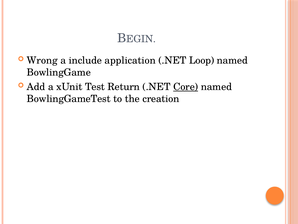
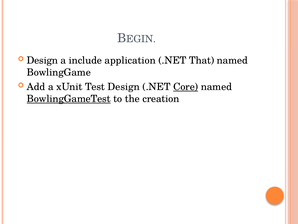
Wrong at (42, 60): Wrong -> Design
Loop: Loop -> That
Test Return: Return -> Design
BowlingGameTest underline: none -> present
